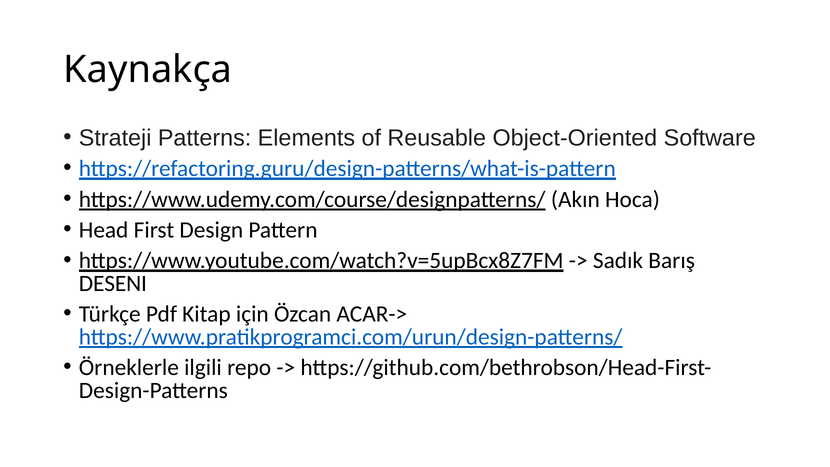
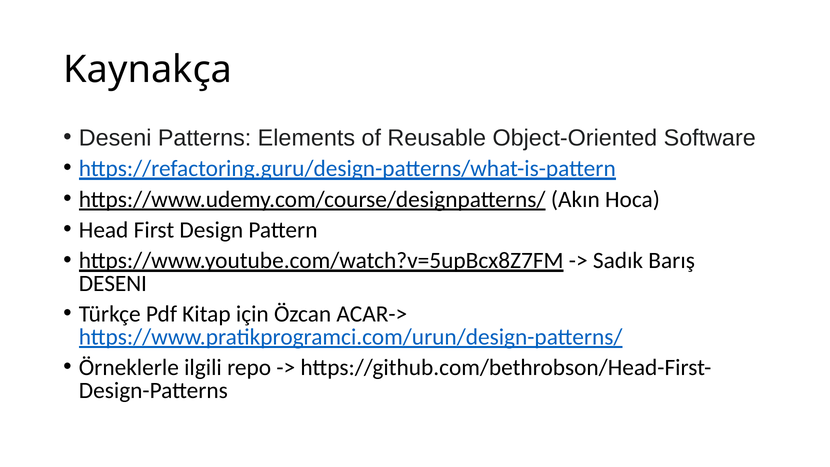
Strateji at (115, 138): Strateji -> Deseni
